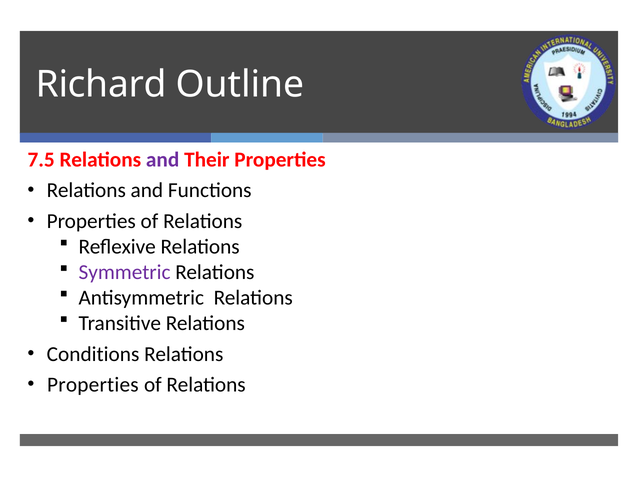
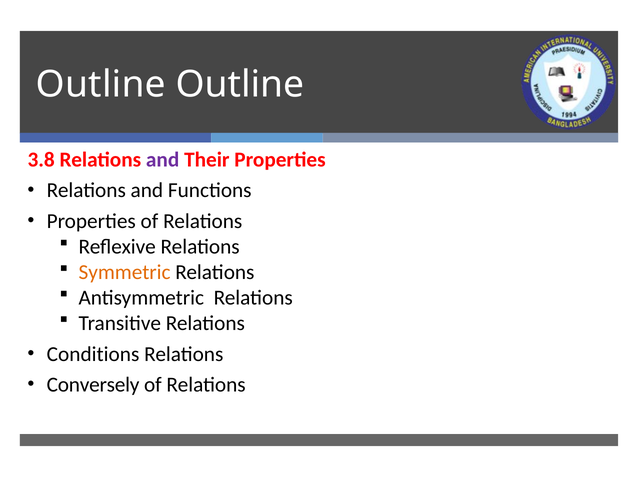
Richard at (101, 84): Richard -> Outline
7.5: 7.5 -> 3.8
Symmetric colour: purple -> orange
Properties at (93, 385): Properties -> Conversely
